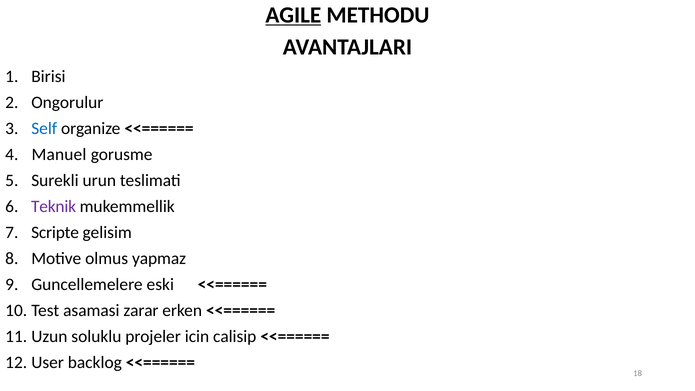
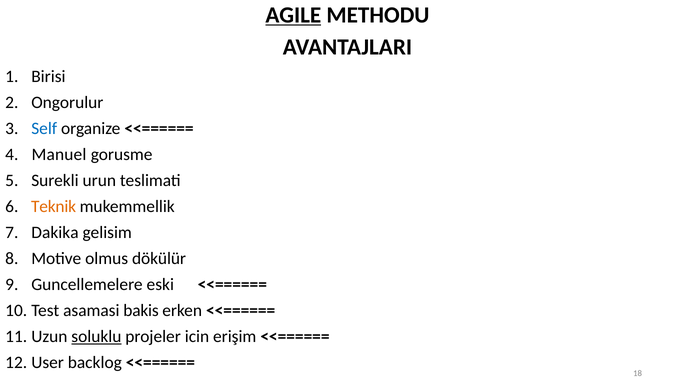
Teknik colour: purple -> orange
Scripte: Scripte -> Dakika
yapmaz: yapmaz -> dökülür
zarar: zarar -> bakis
soluklu underline: none -> present
calisip: calisip -> erişim
